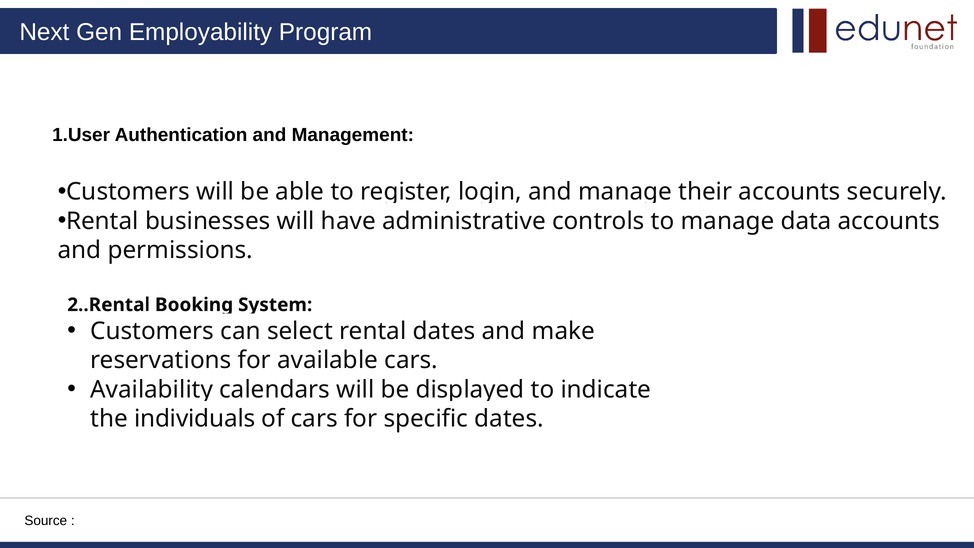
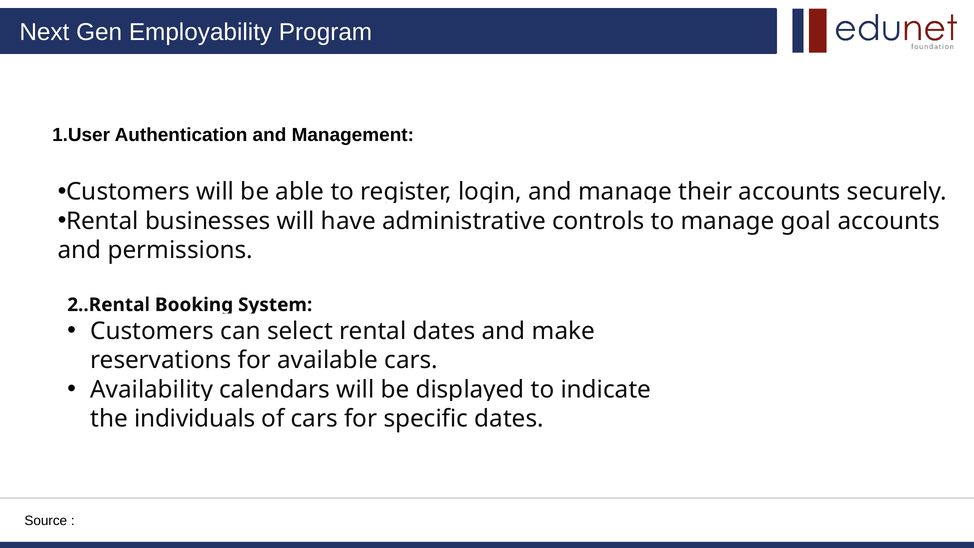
data: data -> goal
